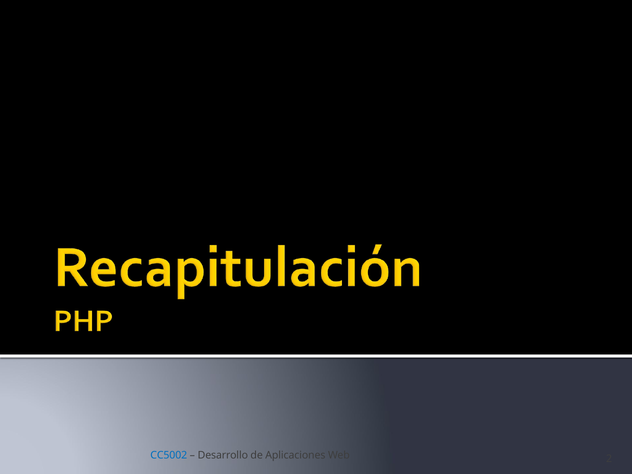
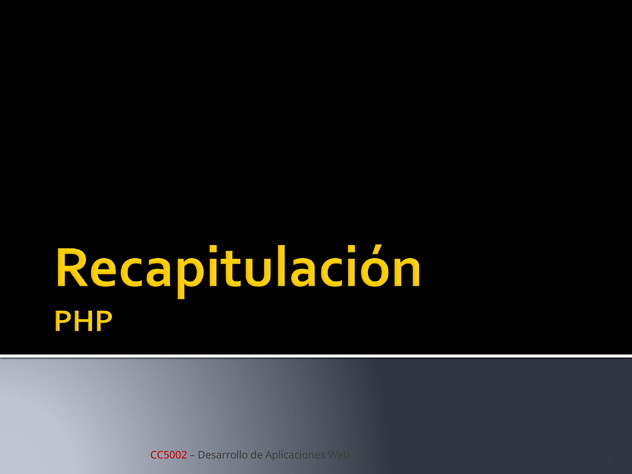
CC5002 colour: blue -> red
